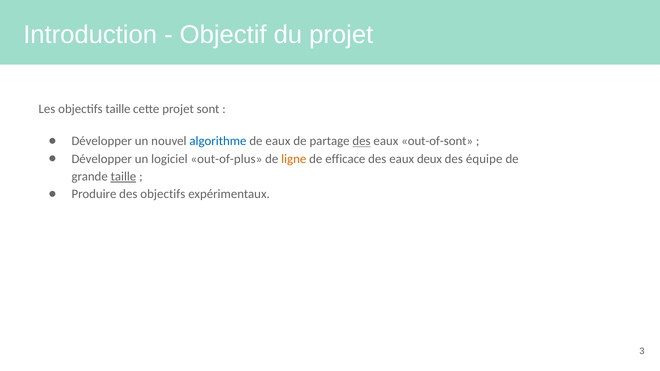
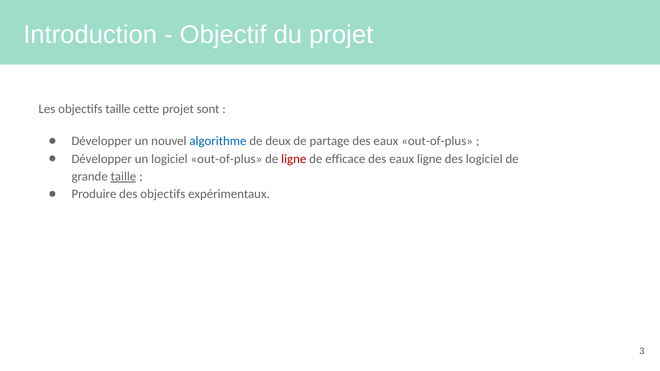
de eaux: eaux -> deux
des at (362, 141) underline: present -> none
eaux out-of-sont: out-of-sont -> out-of-plus
ligne at (294, 159) colour: orange -> red
eaux deux: deux -> ligne
des équipe: équipe -> logiciel
